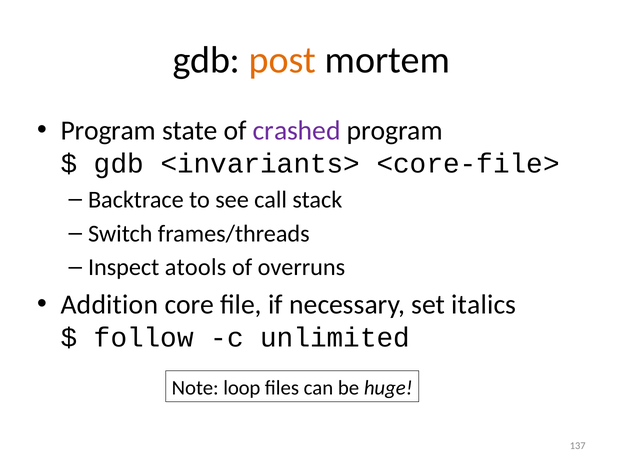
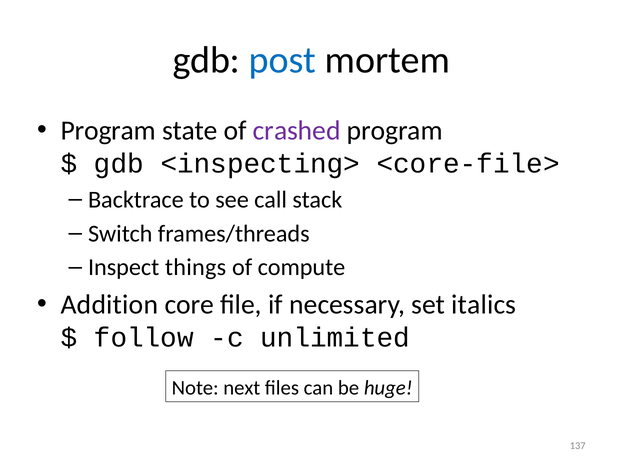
post colour: orange -> blue
<invariants>: <invariants> -> <inspecting>
atools: atools -> things
overruns: overruns -> compute
loop: loop -> next
